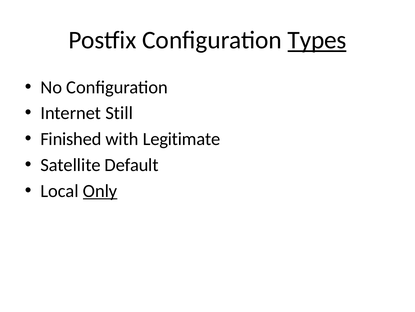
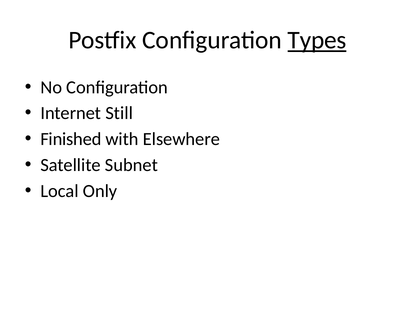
Legitimate: Legitimate -> Elsewhere
Default: Default -> Subnet
Only underline: present -> none
